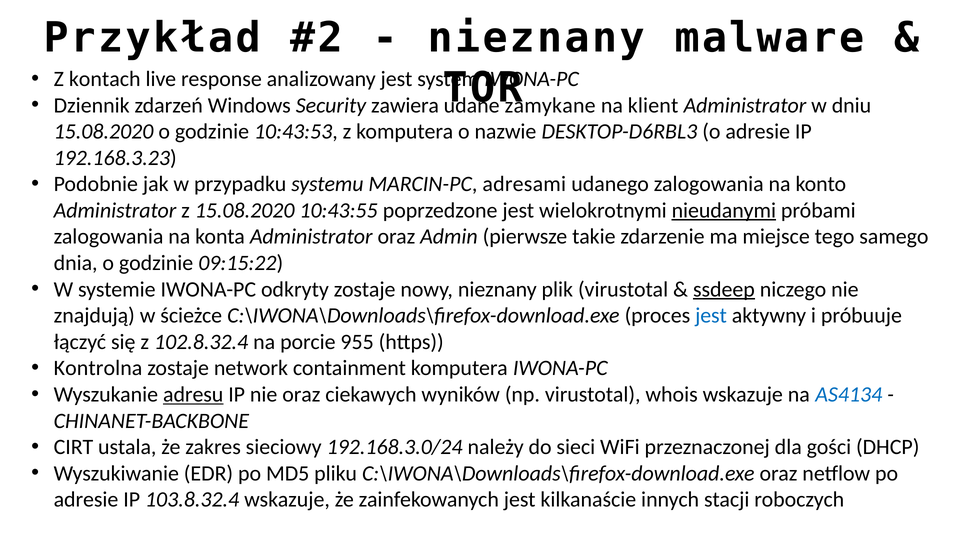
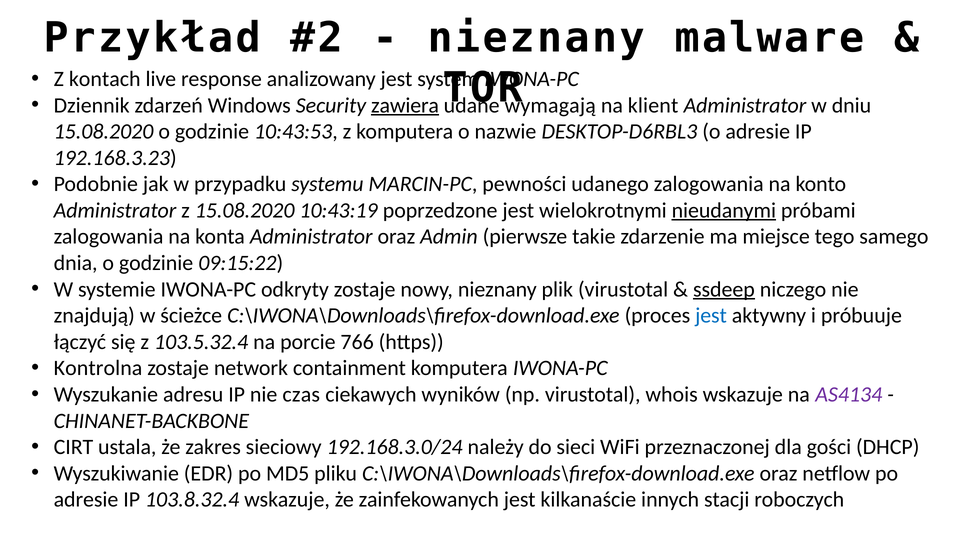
zawiera underline: none -> present
zamykane: zamykane -> wymagają
adresami: adresami -> pewności
10:43:55: 10:43:55 -> 10:43:19
102.8.32.4: 102.8.32.4 -> 103.5.32.4
955: 955 -> 766
adresu underline: present -> none
nie oraz: oraz -> czas
AS4134 colour: blue -> purple
